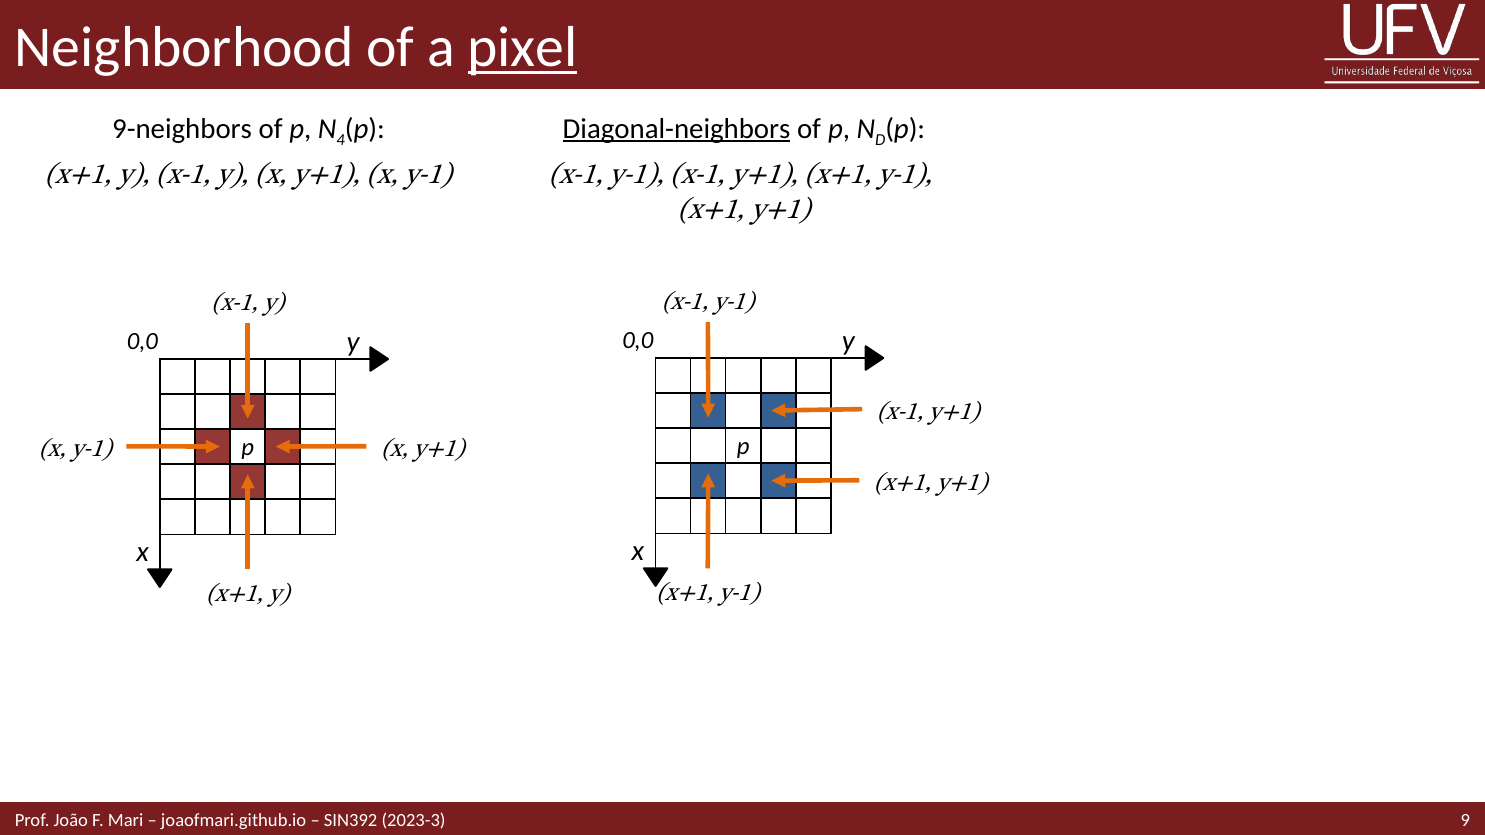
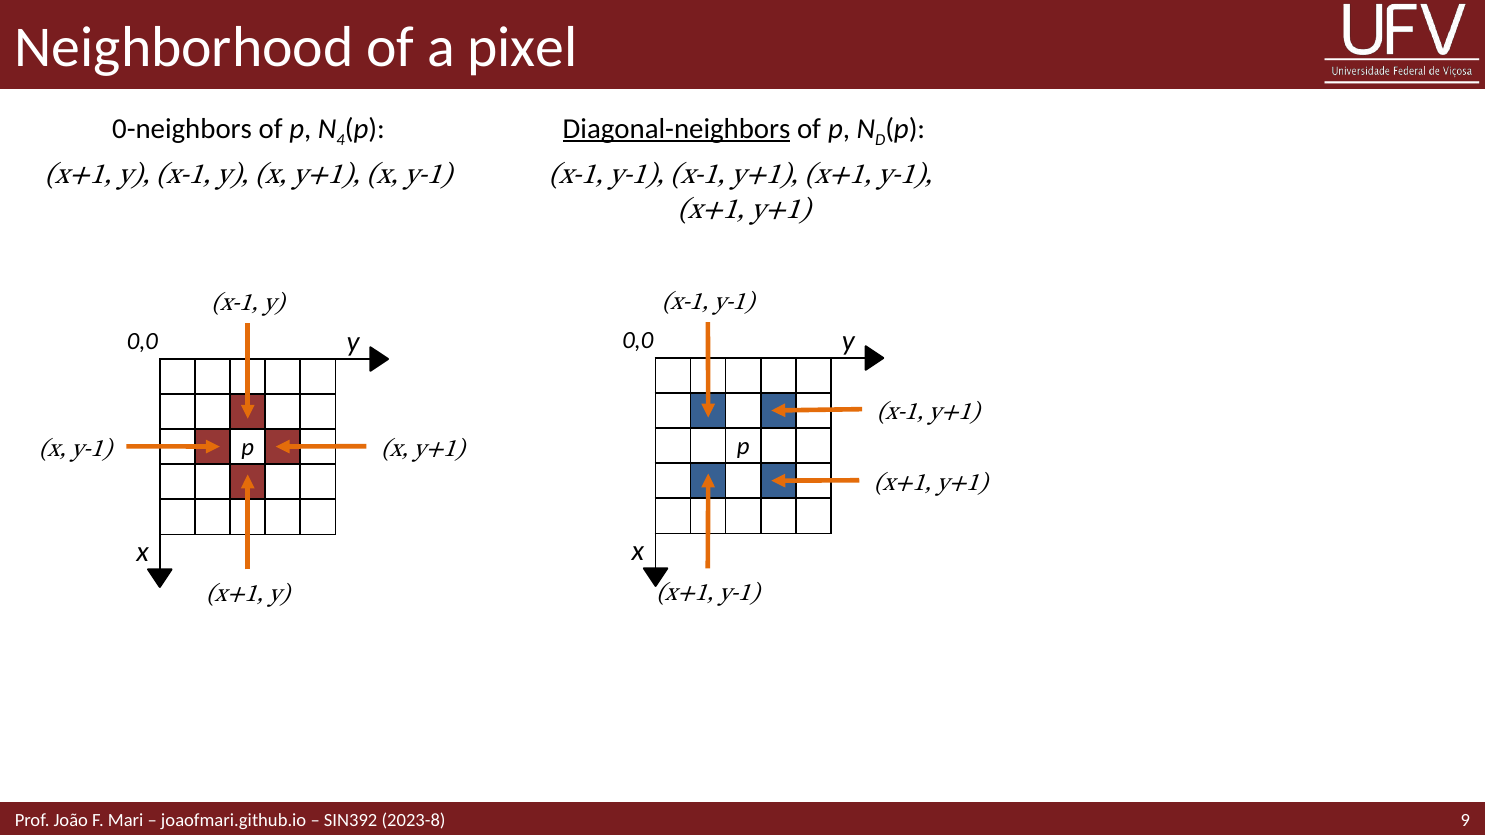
pixel underline: present -> none
9-neighbors: 9-neighbors -> 0-neighbors
2023-3: 2023-3 -> 2023-8
